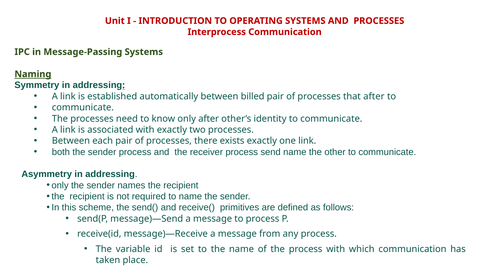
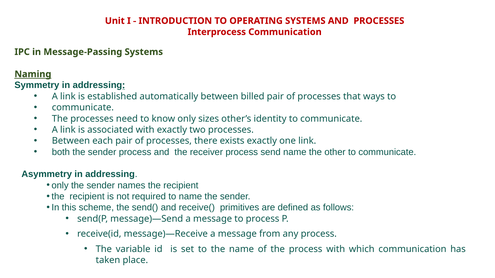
that after: after -> ways
only after: after -> sizes
